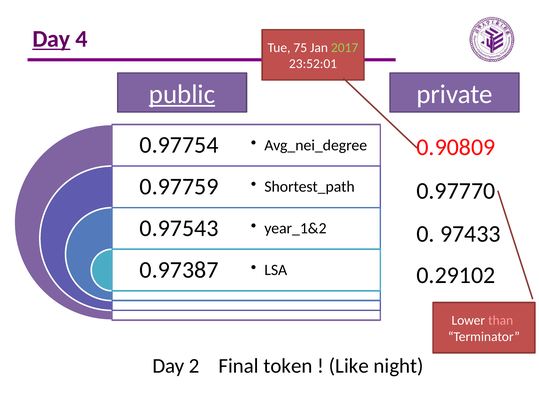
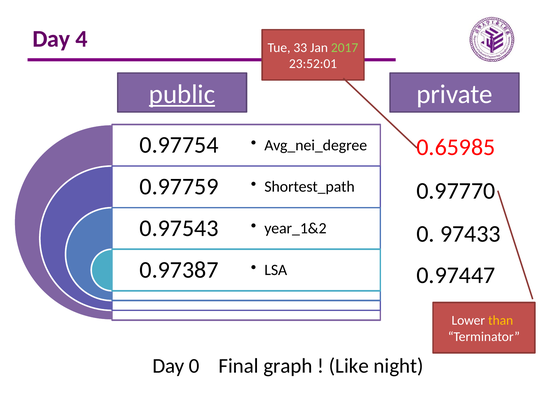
Day at (51, 39) underline: present -> none
75: 75 -> 33
0.90809: 0.90809 -> 0.65985
0.29102: 0.29102 -> 0.97447
than colour: pink -> yellow
Day 2: 2 -> 0
token: token -> graph
